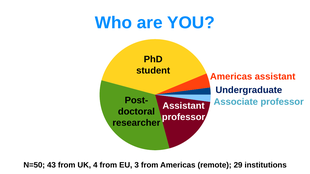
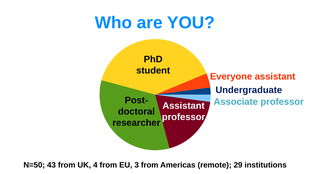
Americas at (231, 77): Americas -> Everyone
